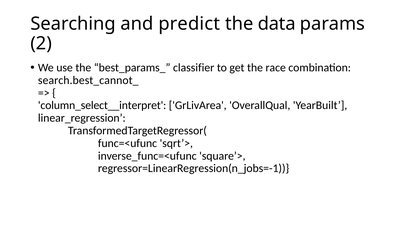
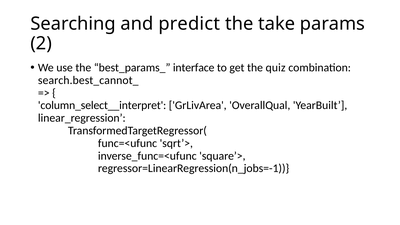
data: data -> take
classifier: classifier -> interface
race: race -> quiz
